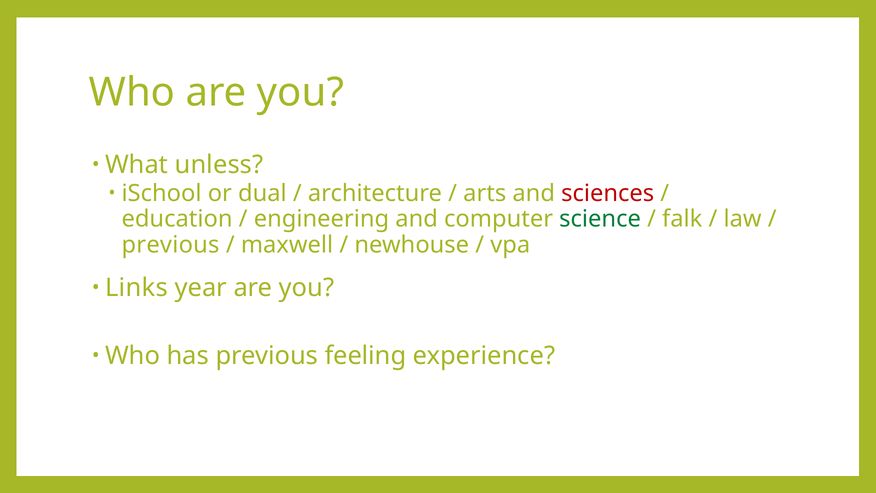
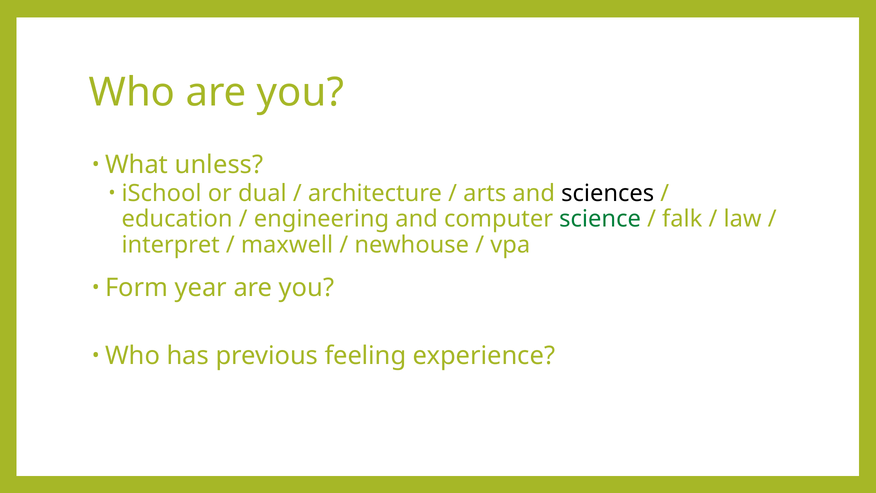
sciences colour: red -> black
previous at (171, 245): previous -> interpret
Links: Links -> Form
